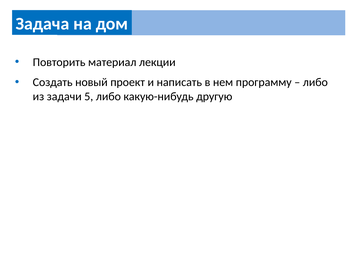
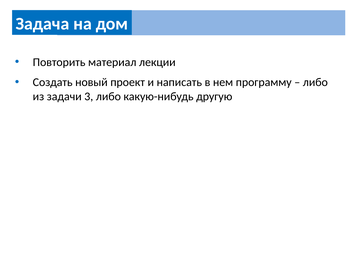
5: 5 -> 3
